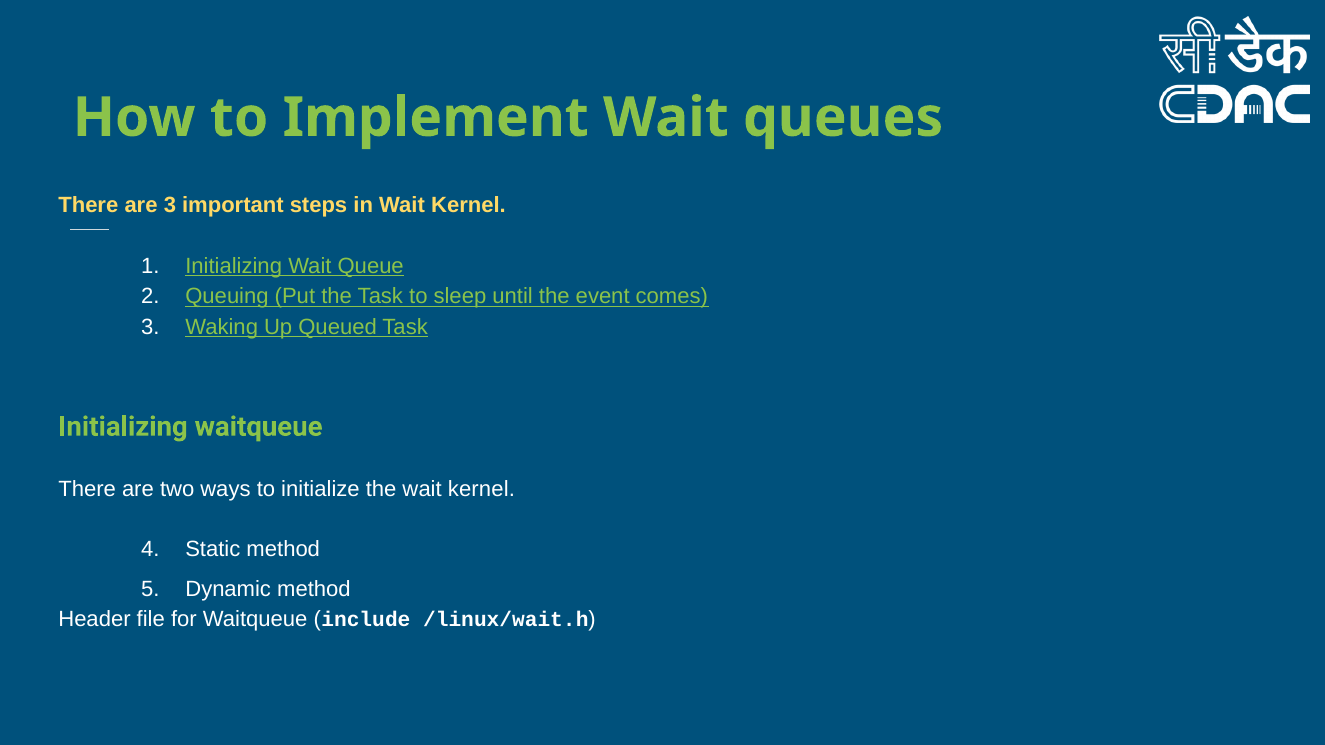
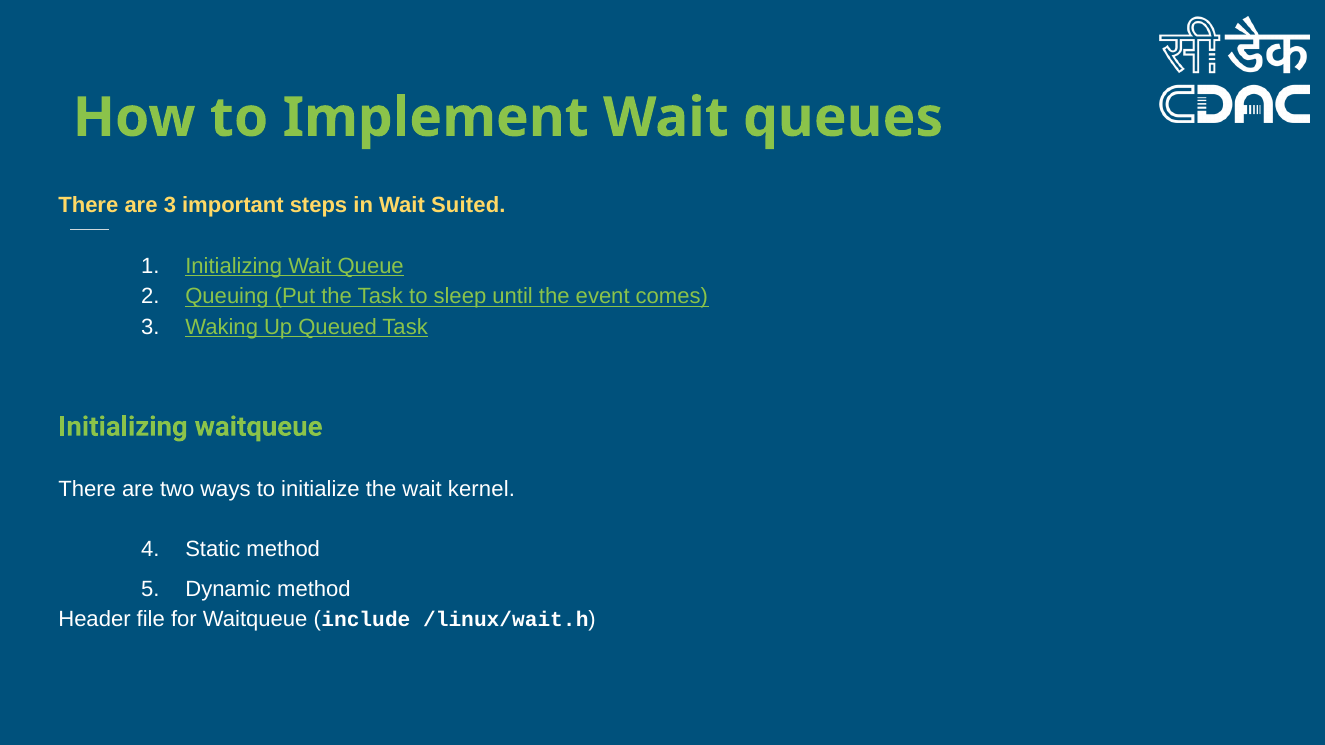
in Wait Kernel: Kernel -> Suited
